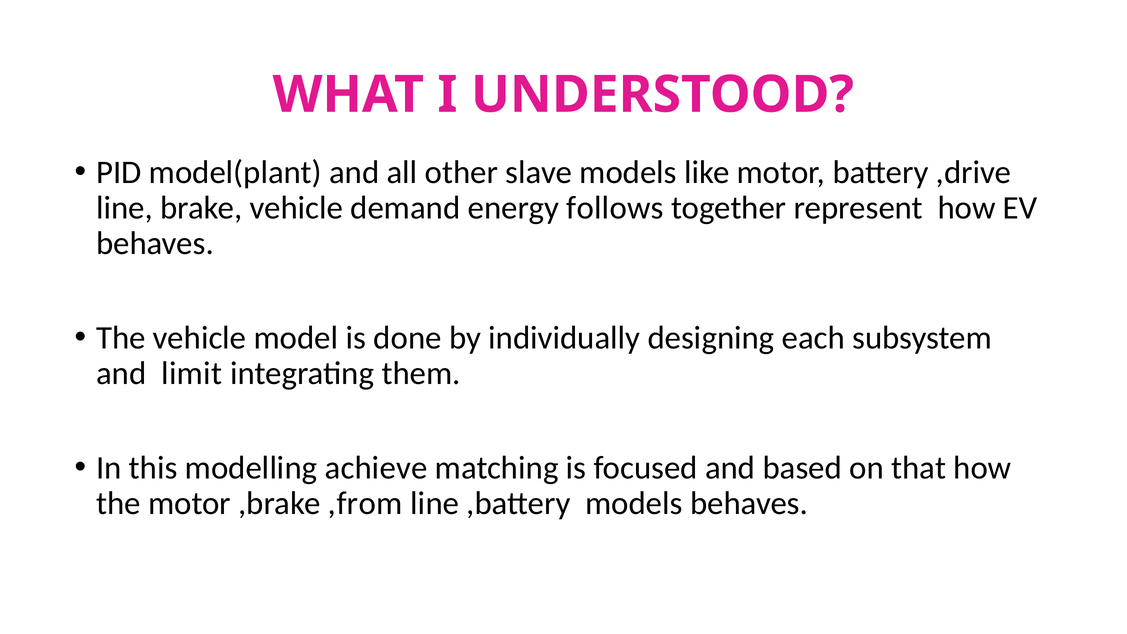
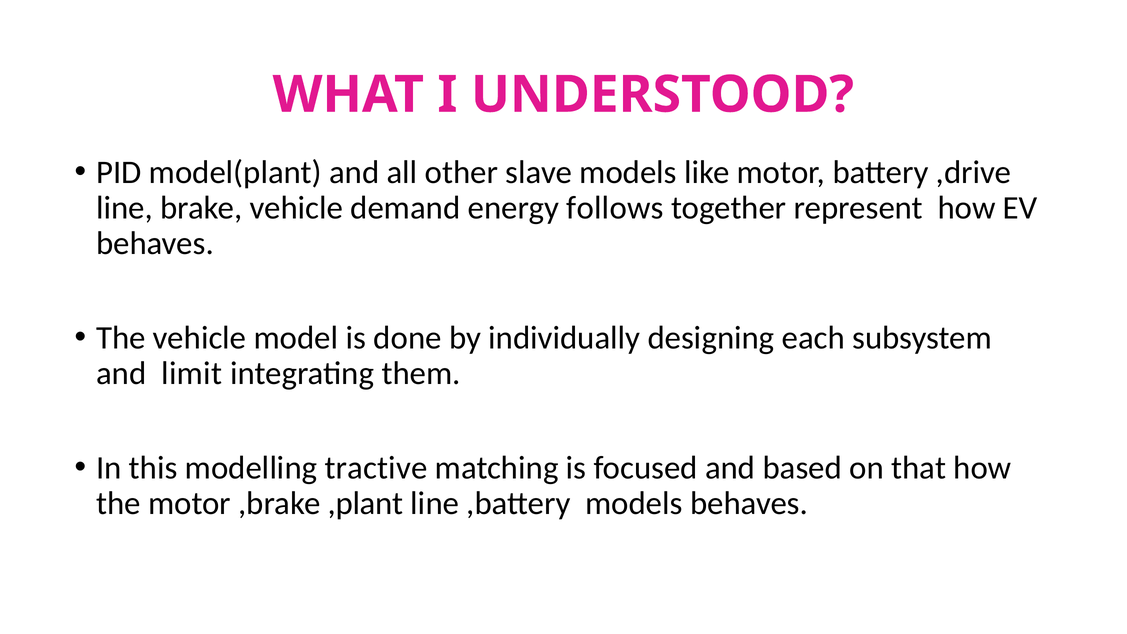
achieve: achieve -> tractive
,from: ,from -> ,plant
